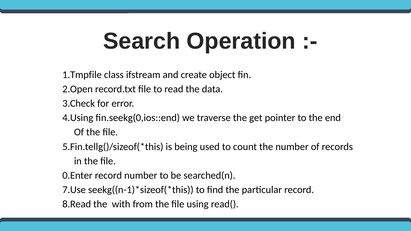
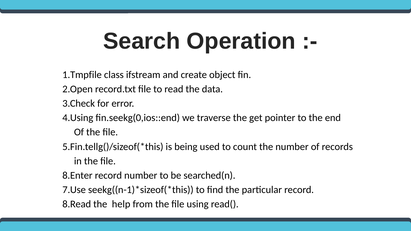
0.Enter: 0.Enter -> 8.Enter
with: with -> help
